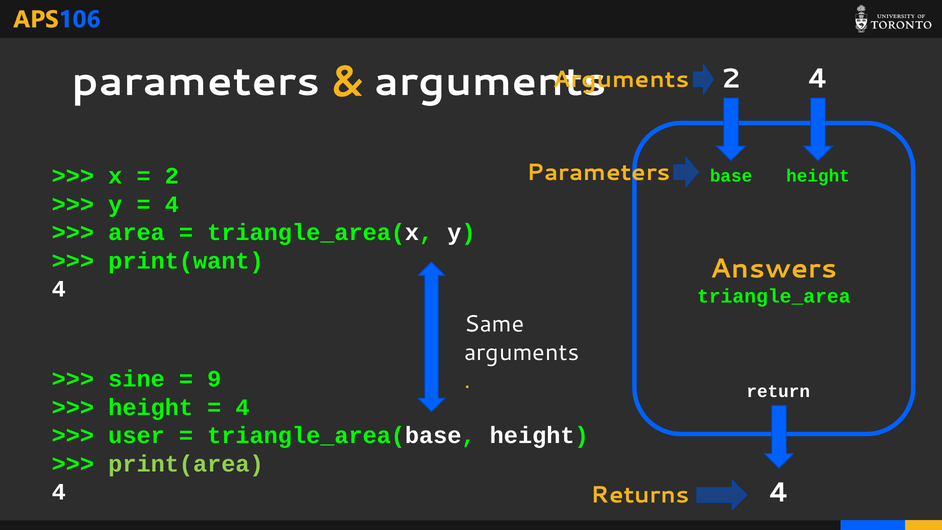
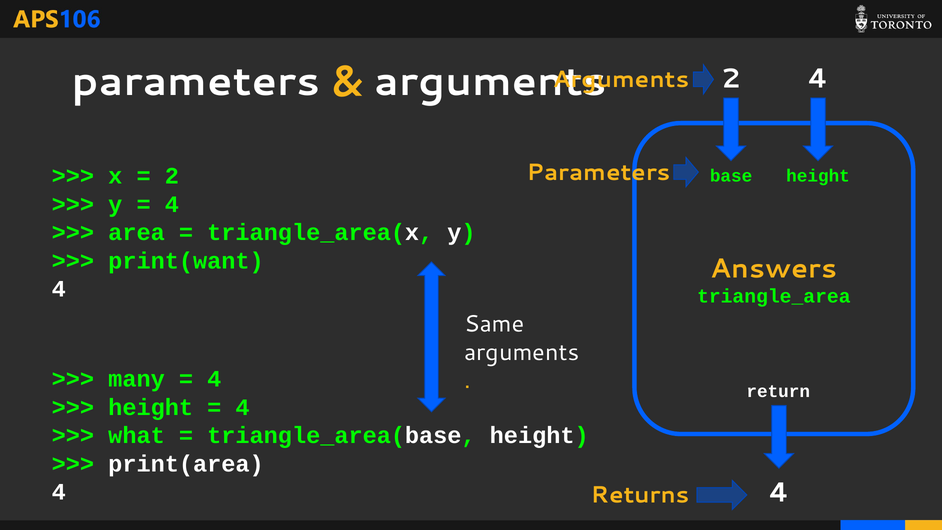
sine: sine -> many
9 at (214, 379): 9 -> 4
user: user -> what
print(area colour: light green -> white
